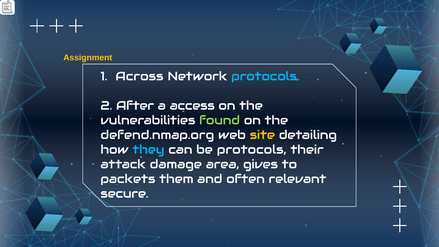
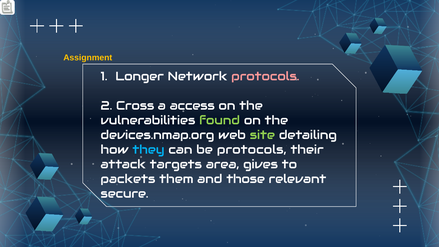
Across: Across -> Longer
protocols at (265, 77) colour: light blue -> pink
After: After -> Cross
defend.nmap.org: defend.nmap.org -> devices.nmap.org
site colour: yellow -> light green
damage: damage -> targets
often: often -> those
